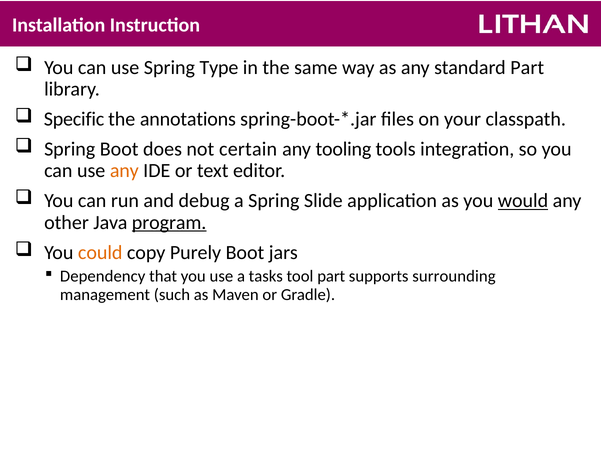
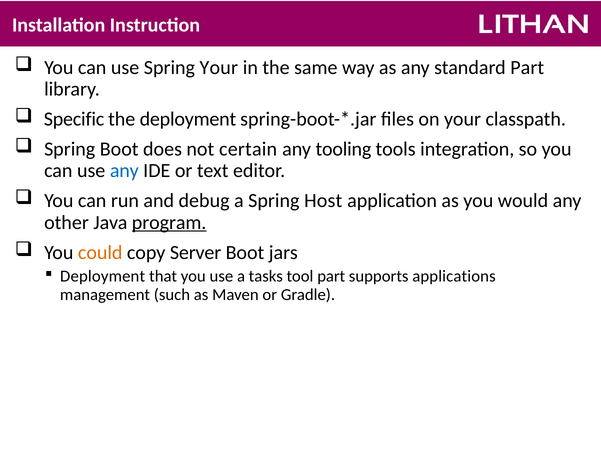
Spring Type: Type -> Your
the annotations: annotations -> deployment
any at (124, 171) colour: orange -> blue
Slide: Slide -> Host
would underline: present -> none
Purely: Purely -> Server
Dependency at (103, 276): Dependency -> Deployment
surrounding: surrounding -> applications
